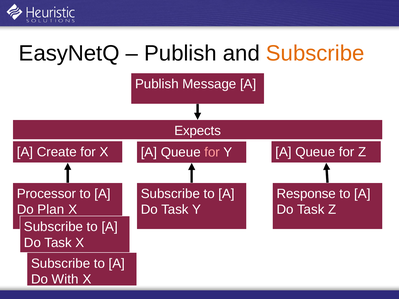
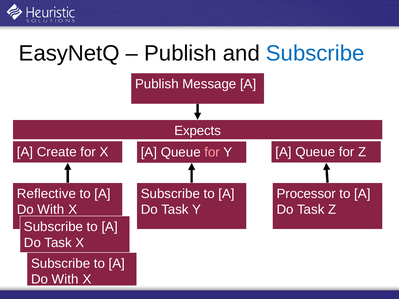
Subscribe at (315, 53) colour: orange -> blue
Processor: Processor -> Reflective
Response: Response -> Processor
Plan at (51, 210): Plan -> With
